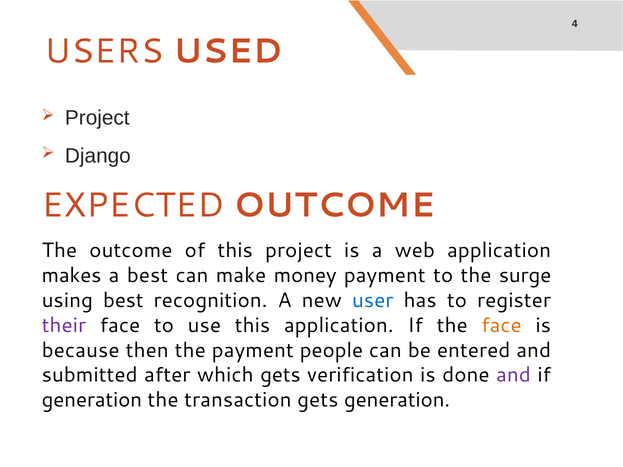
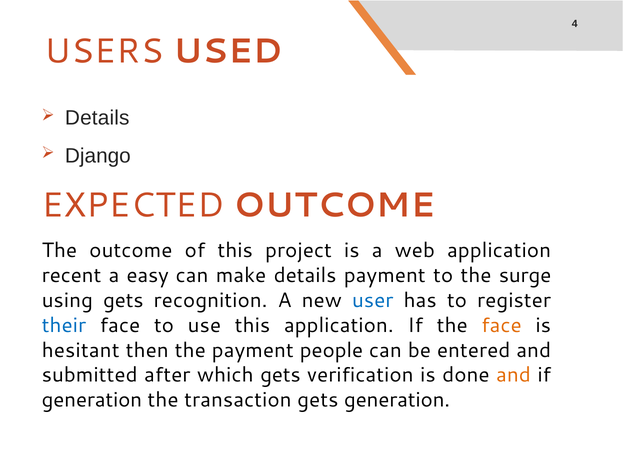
Project at (97, 118): Project -> Details
makes: makes -> recent
a best: best -> easy
make money: money -> details
using best: best -> gets
their colour: purple -> blue
because: because -> hesitant
and at (513, 375) colour: purple -> orange
